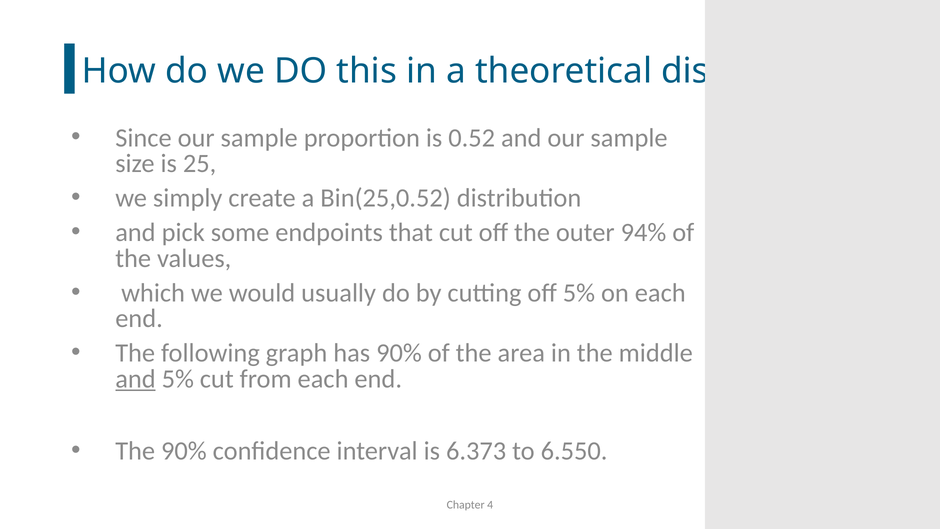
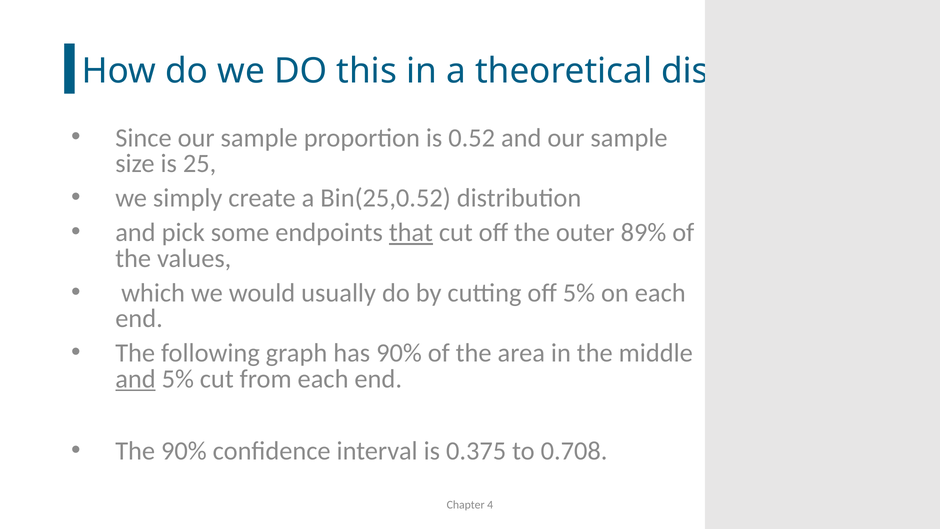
that underline: none -> present
94%: 94% -> 89%
6.373: 6.373 -> 0.375
6.550: 6.550 -> 0.708
